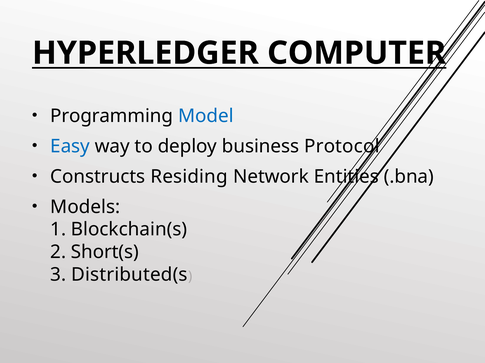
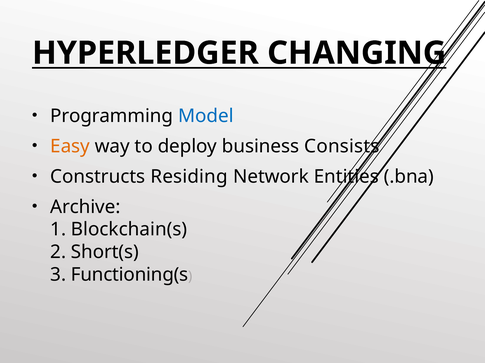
COMPUTER: COMPUTER -> CHANGING
Easy colour: blue -> orange
Protocol: Protocol -> Consists
Models: Models -> Archive
Distributed(s: Distributed(s -> Functioning(s
